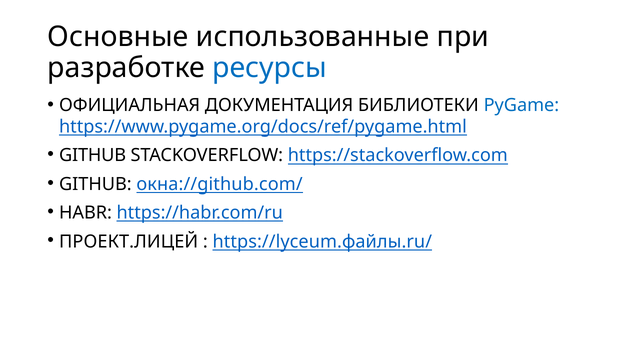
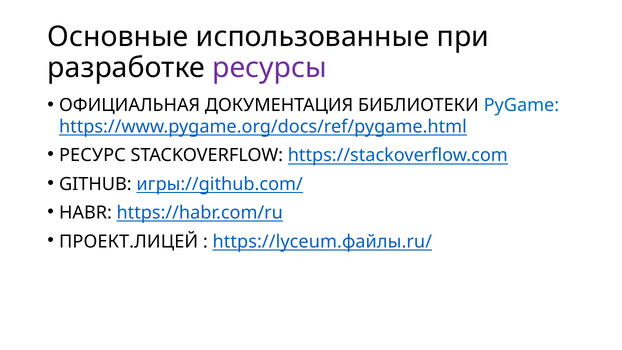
ресурсы colour: blue -> purple
GITHUB at (93, 155): GITHUB -> РЕСУРС
окна://github.com/: окна://github.com/ -> игры://github.com/
